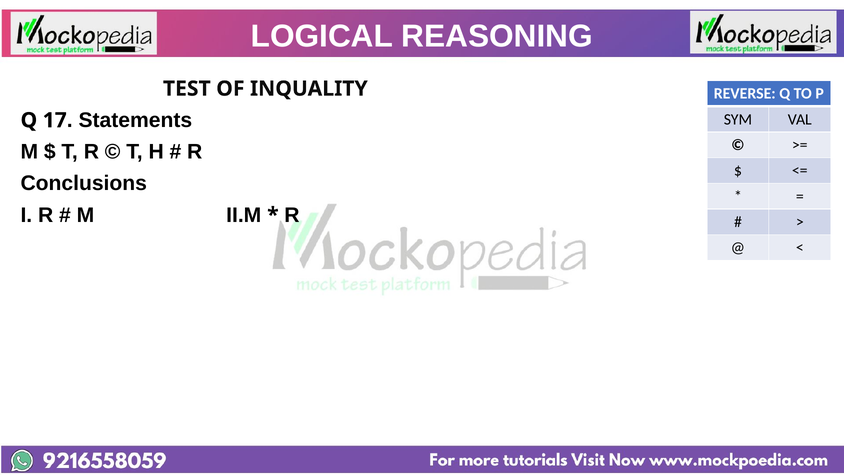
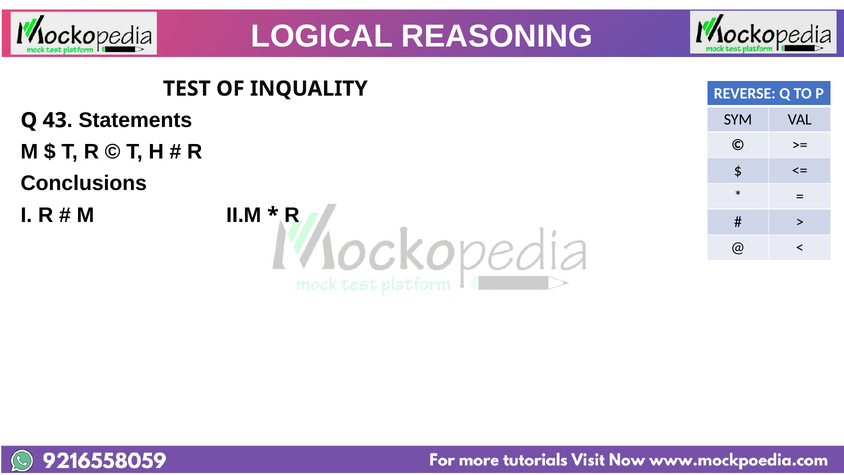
17: 17 -> 43
